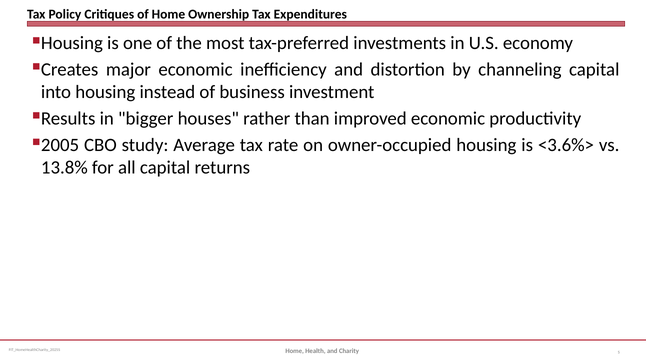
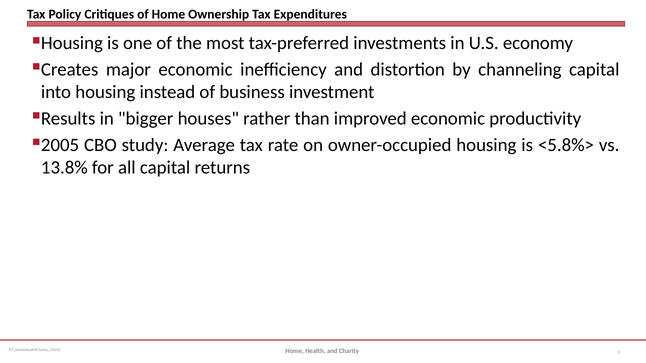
<3.6%>: <3.6%> -> <5.8%>
